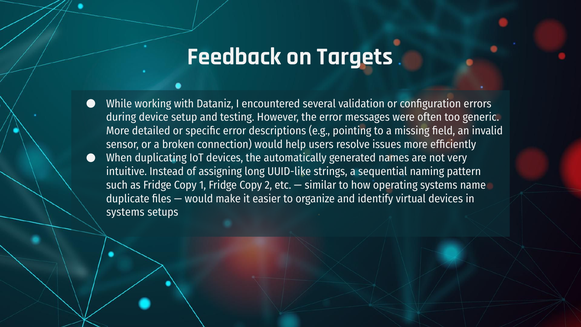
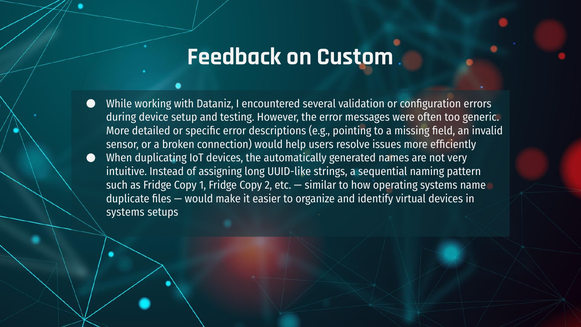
Targets: Targets -> Custom
